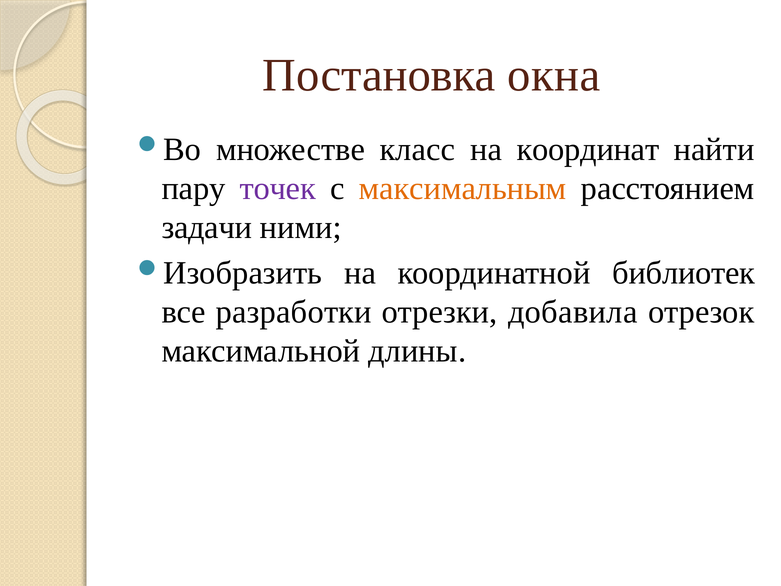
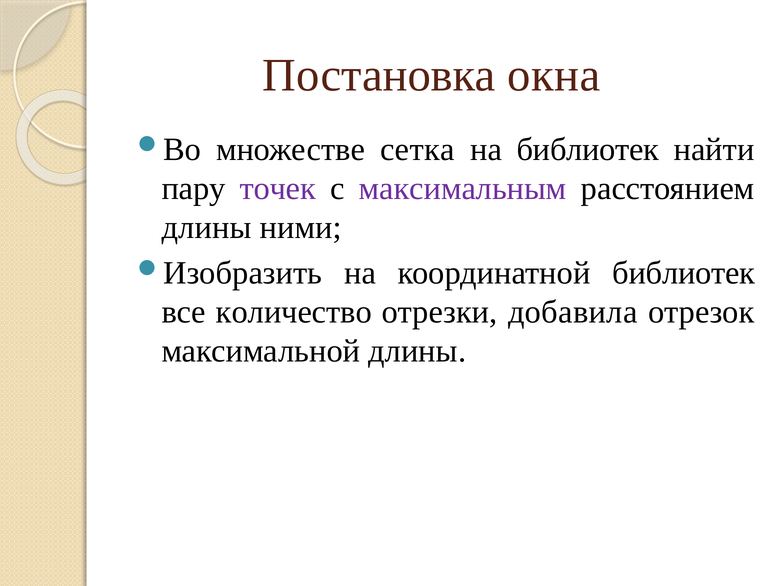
класс: класс -> сетка
на координат: координат -> библиотек
максимальным colour: orange -> purple
задачи at (207, 227): задачи -> длины
разработки: разработки -> количество
